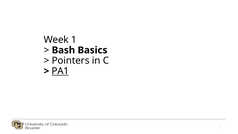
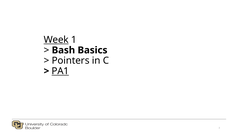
Week underline: none -> present
